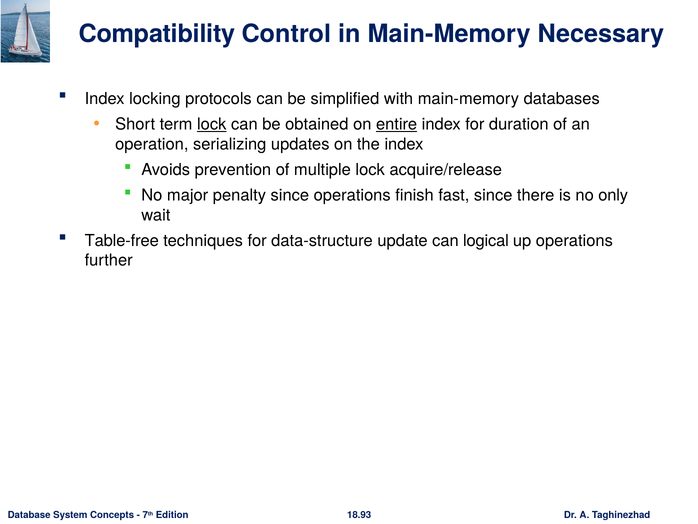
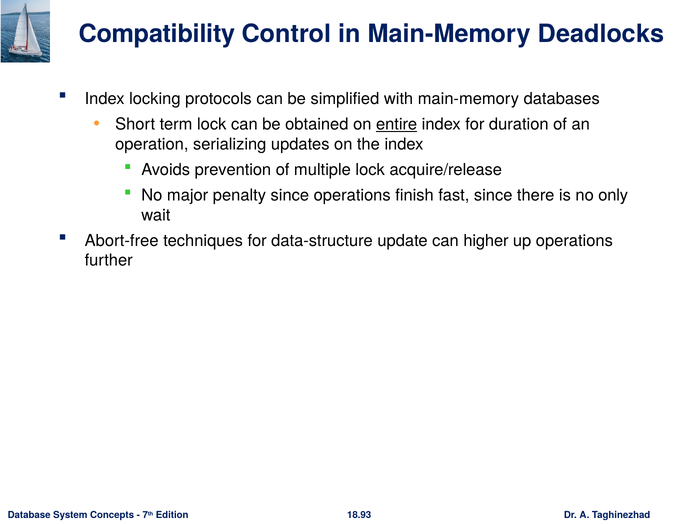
Necessary: Necessary -> Deadlocks
lock at (212, 124) underline: present -> none
Table-free: Table-free -> Abort-free
logical: logical -> higher
